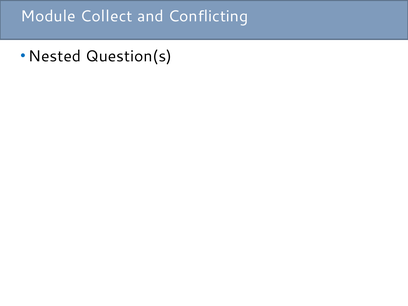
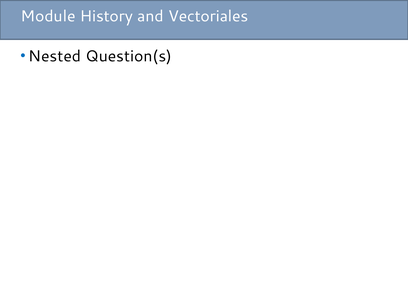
Collect: Collect -> History
Conflicting: Conflicting -> Vectoriales
